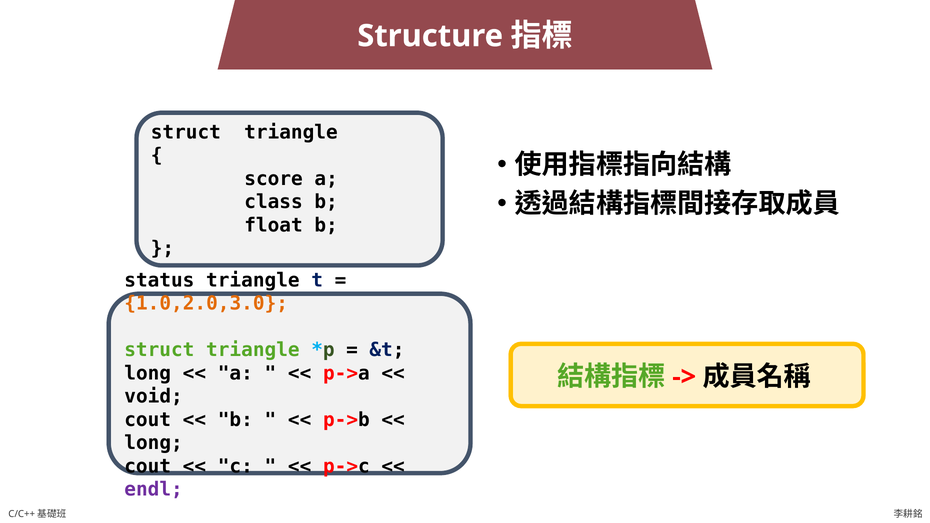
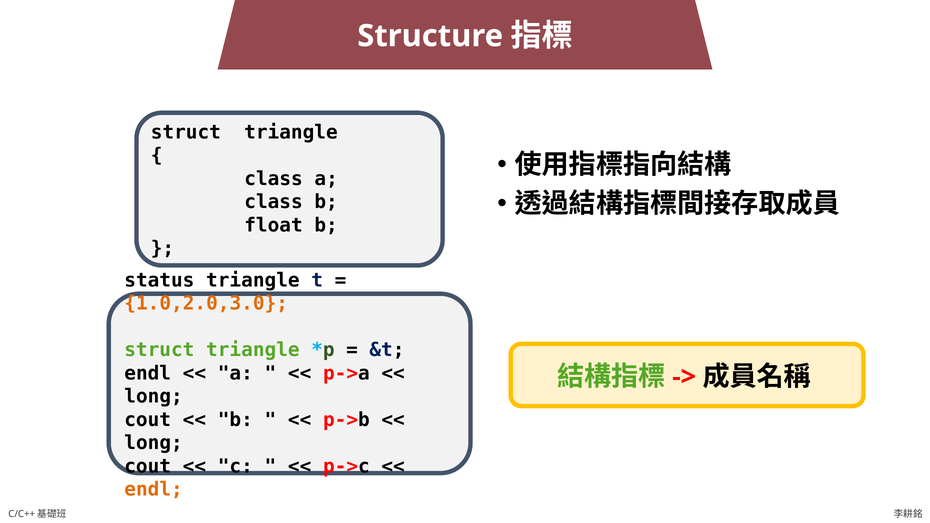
score at (274, 179): score -> class
long at (148, 373): long -> endl
void at (154, 397): void -> long
endl at (154, 490) colour: purple -> orange
